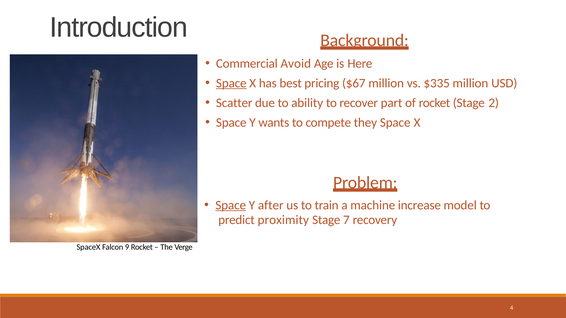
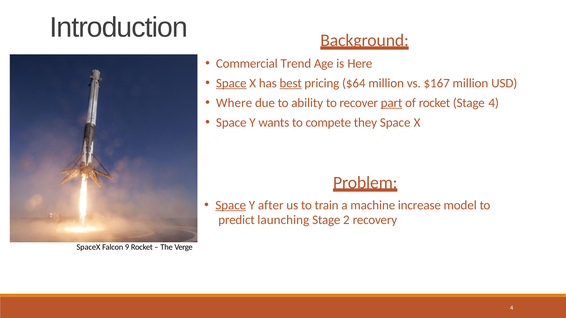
Avoid: Avoid -> Trend
best underline: none -> present
$67: $67 -> $64
$335: $335 -> $167
Scatter: Scatter -> Where
part underline: none -> present
Stage 2: 2 -> 4
proximity: proximity -> launching
7: 7 -> 2
